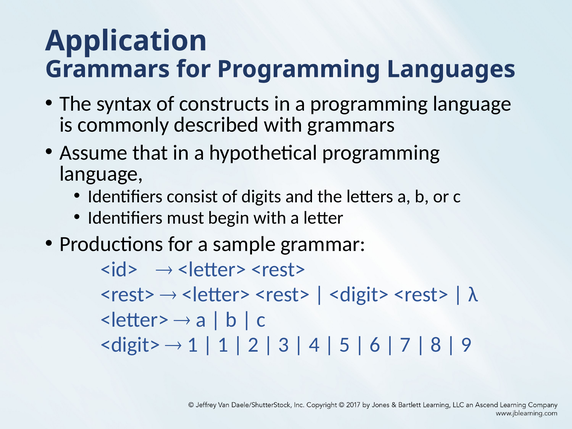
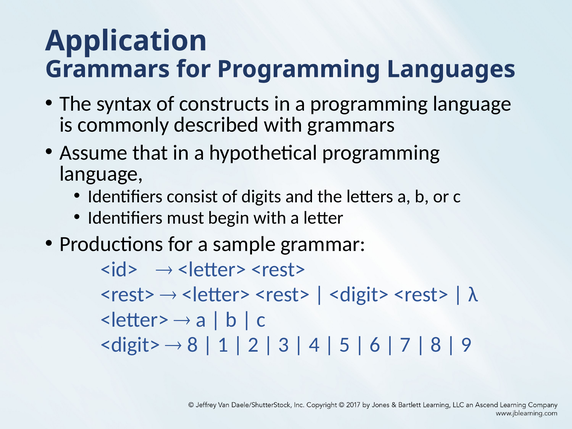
1 at (192, 345): 1 -> 8
